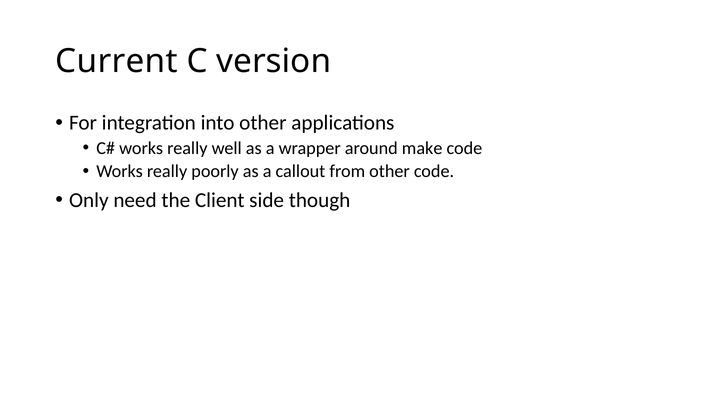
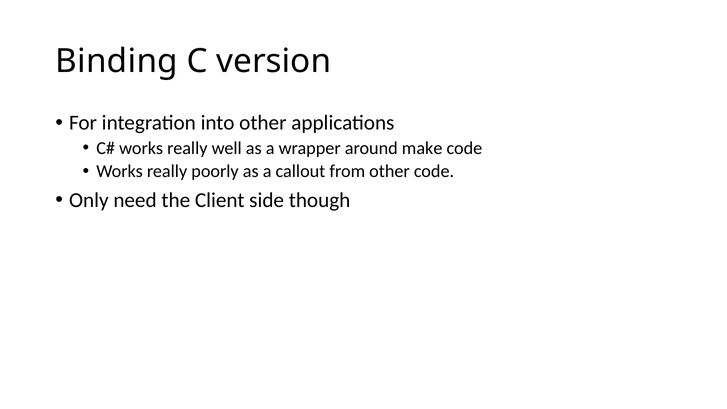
Current: Current -> Binding
